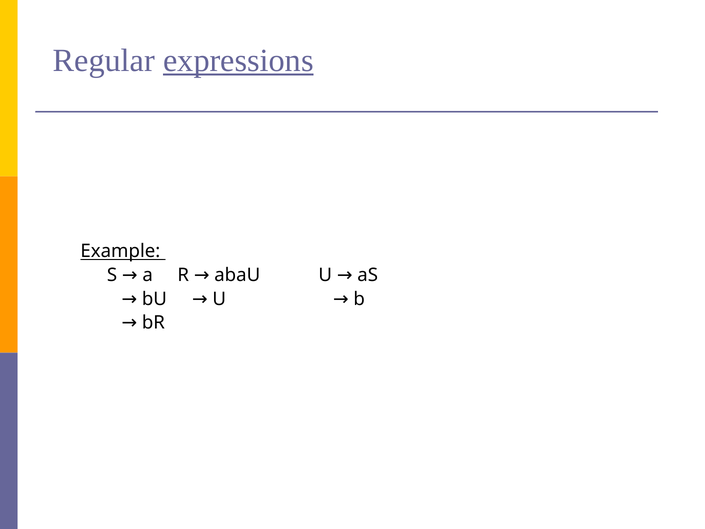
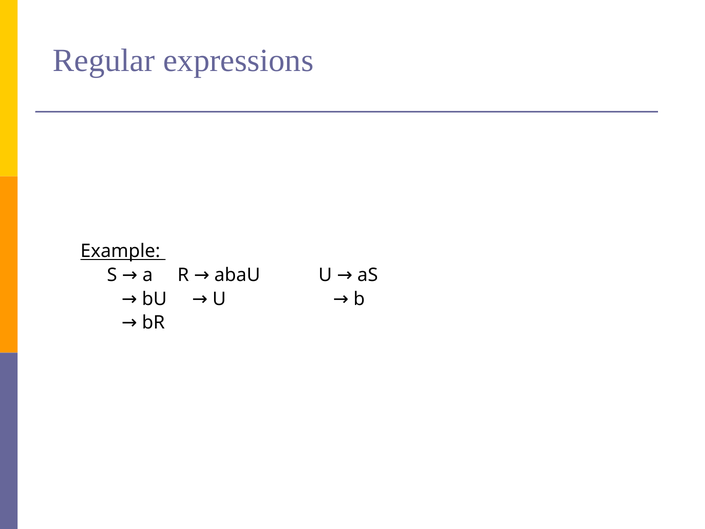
expressions underline: present -> none
